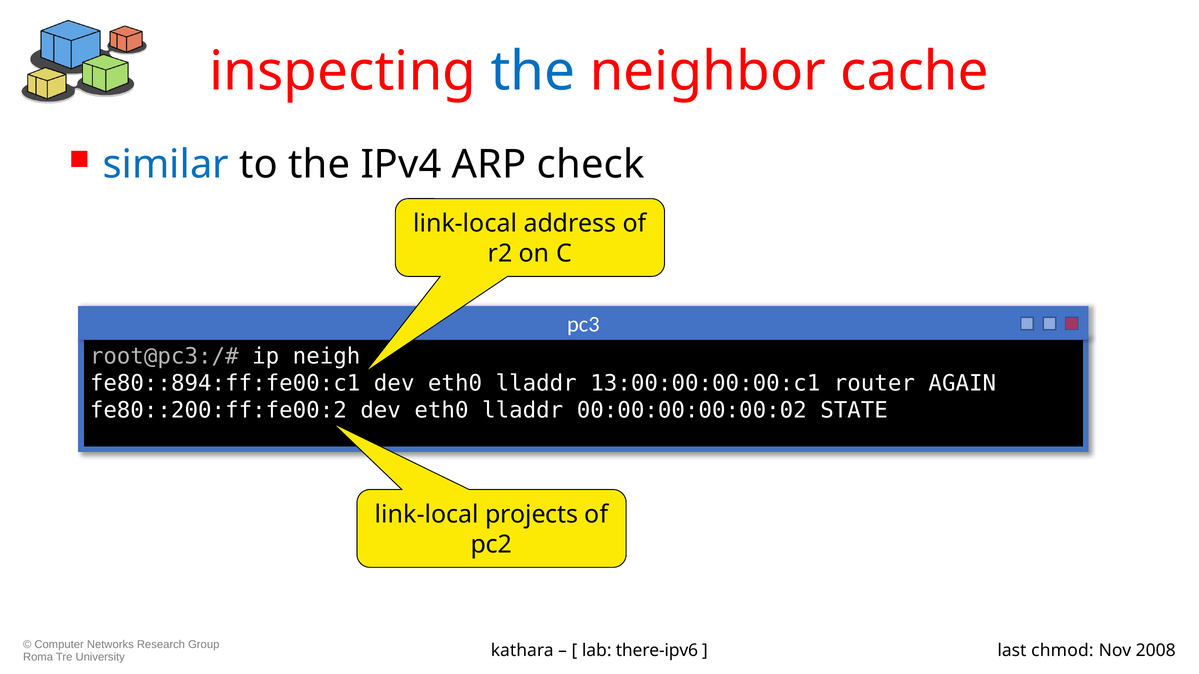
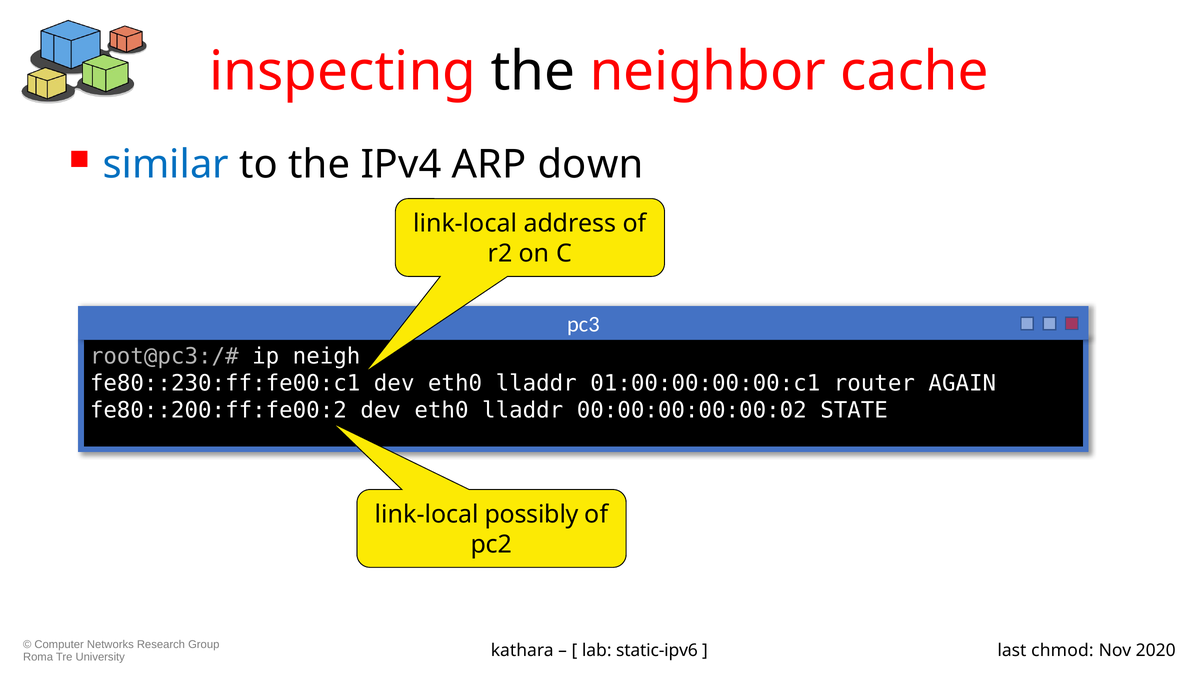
the at (533, 72) colour: blue -> black
check: check -> down
fe80::894:ff:fe00:c1: fe80::894:ff:fe00:c1 -> fe80::230:ff:fe00:c1
13:00:00:00:00:c1: 13:00:00:00:00:c1 -> 01:00:00:00:00:c1
projects: projects -> possibly
there-ipv6: there-ipv6 -> static-ipv6
2008: 2008 -> 2020
